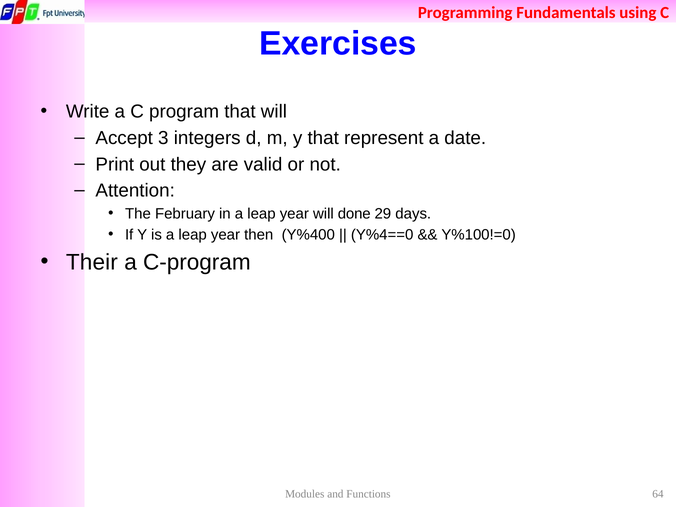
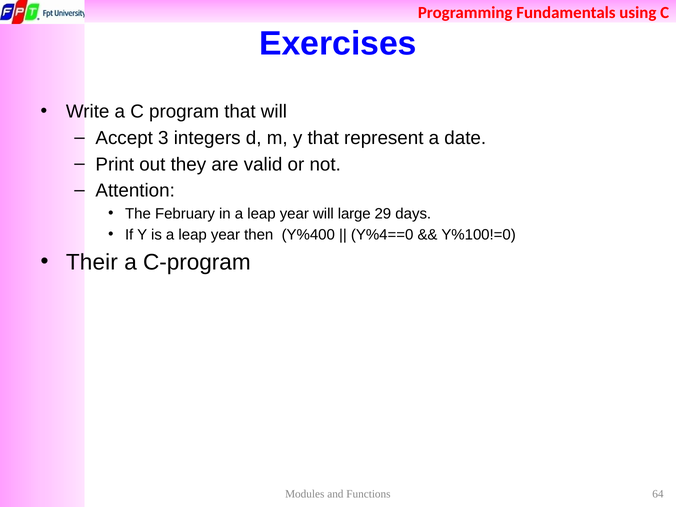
done: done -> large
